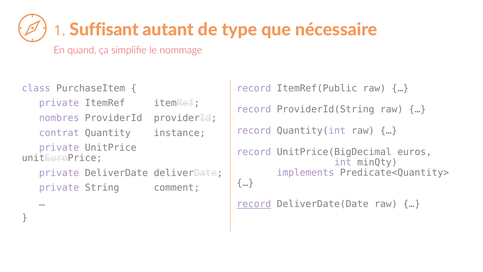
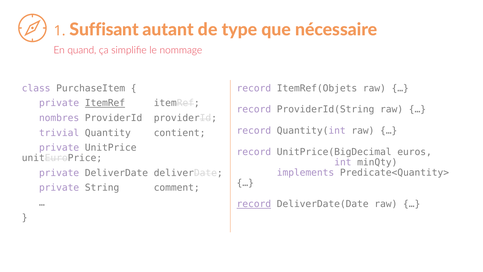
ItemRef(Public: ItemRef(Public -> ItemRef(Objets
ItemRef at (105, 103) underline: none -> present
contrat: contrat -> trivial
instance: instance -> contient
